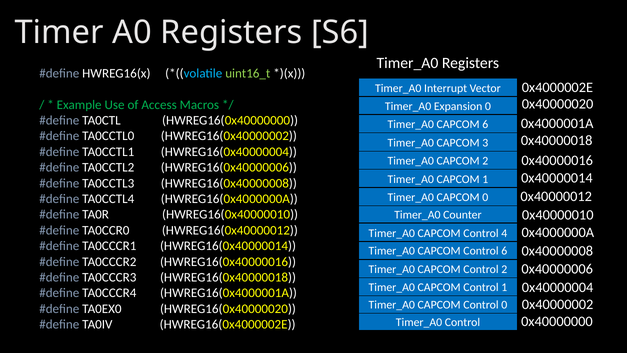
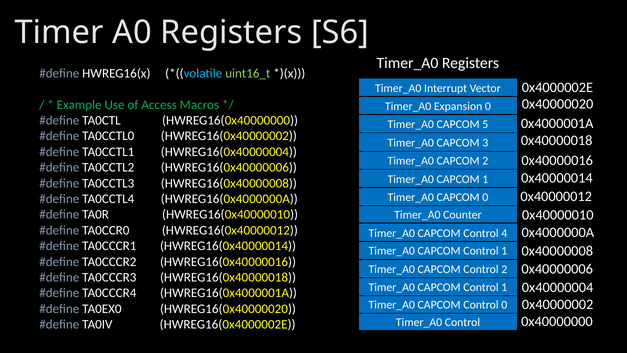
CAPCOM 6: 6 -> 5
6 at (504, 251): 6 -> 1
